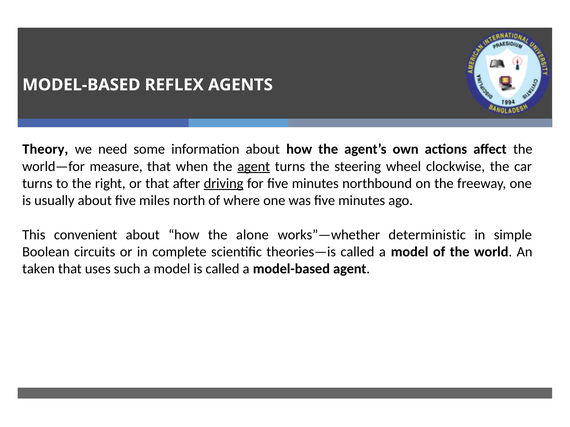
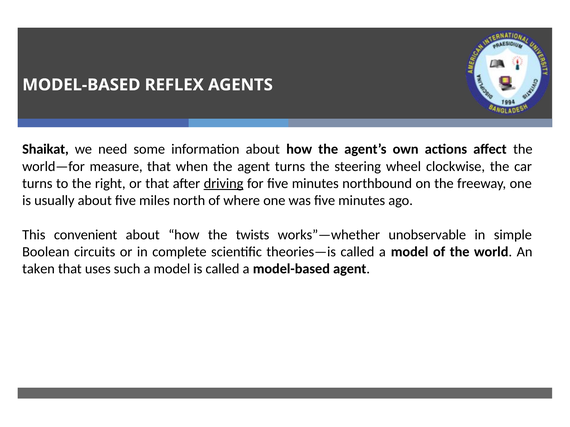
Theory: Theory -> Shaikat
agent at (254, 167) underline: present -> none
alone: alone -> twists
deterministic: deterministic -> unobservable
